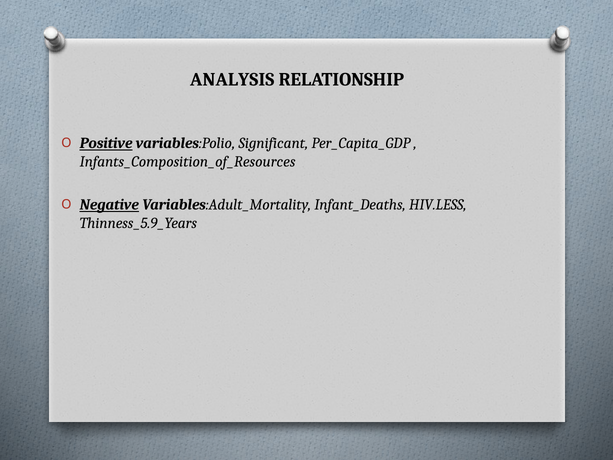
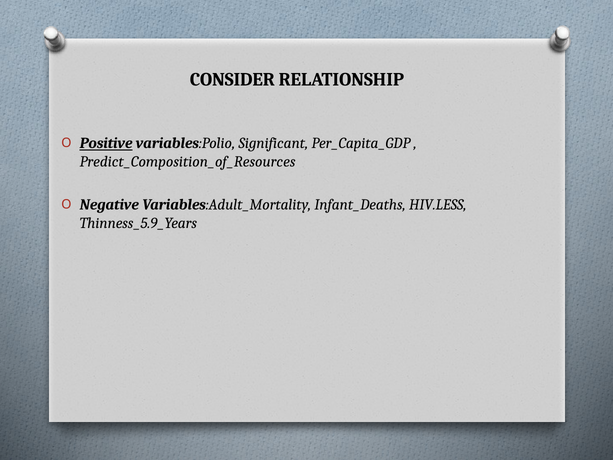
ANALYSIS: ANALYSIS -> CONSIDER
Infants_Composition_of_Resources: Infants_Composition_of_Resources -> Predict_Composition_of_Resources
Negative underline: present -> none
